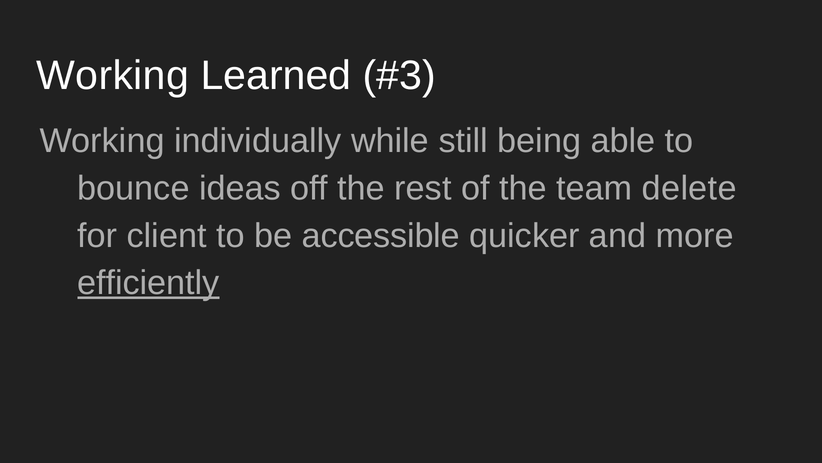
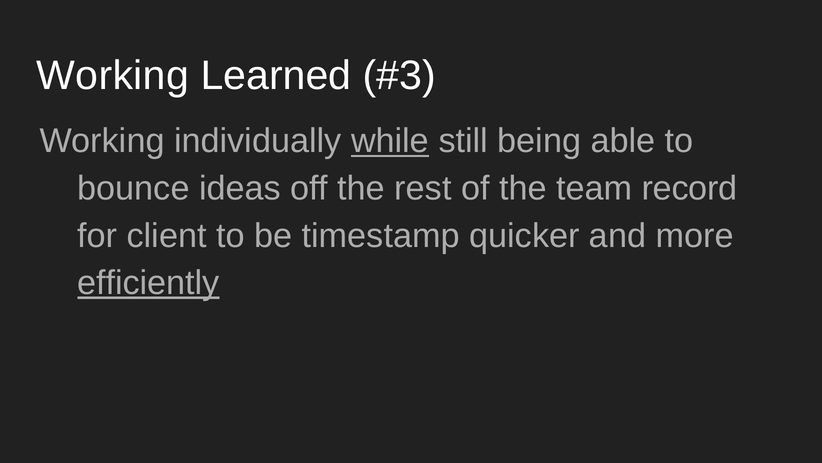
while underline: none -> present
delete: delete -> record
accessible: accessible -> timestamp
